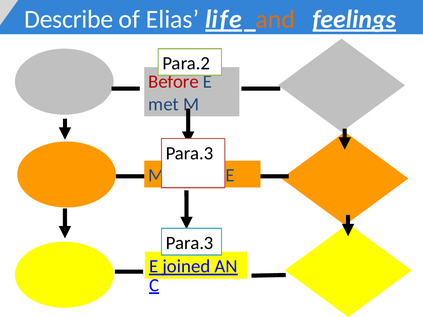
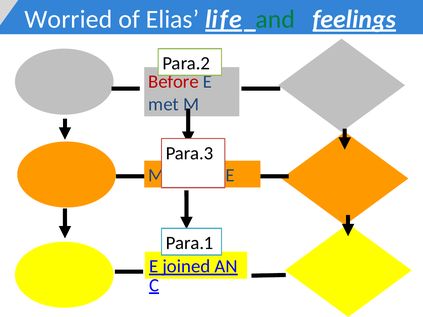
Describe: Describe -> Worried
and colour: orange -> green
Para.3 at (190, 243): Para.3 -> Para.1
